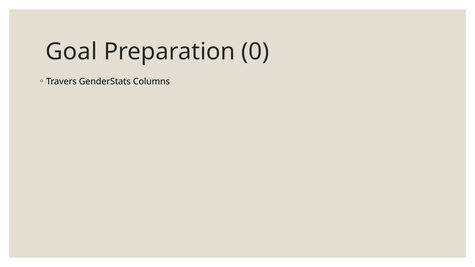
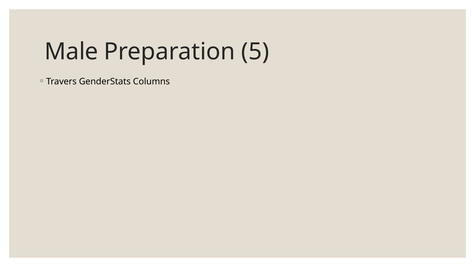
Goal: Goal -> Male
0: 0 -> 5
